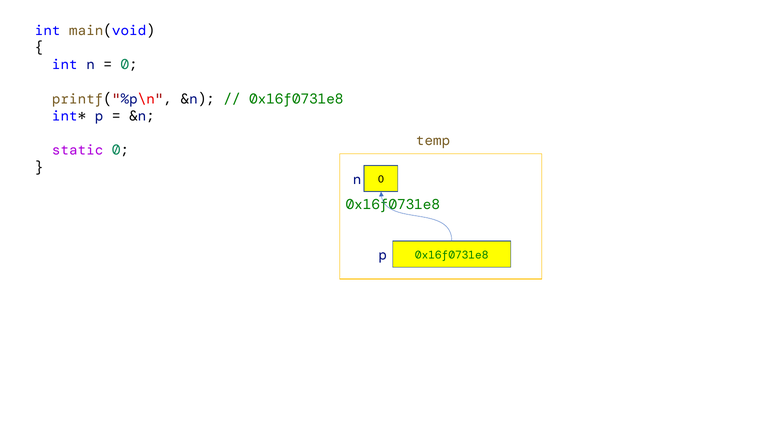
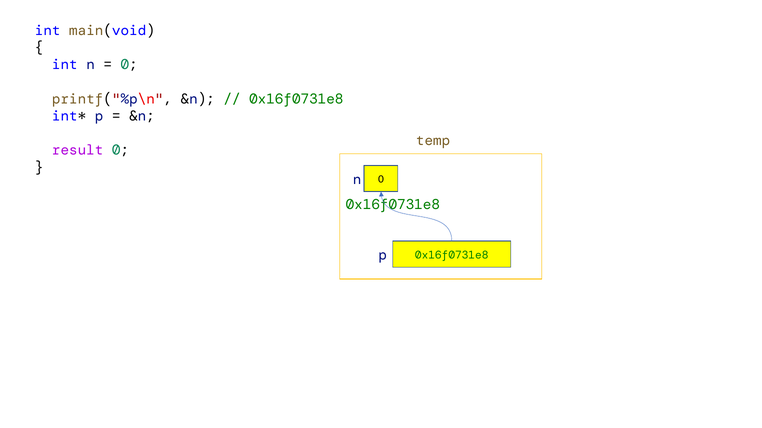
static: static -> result
